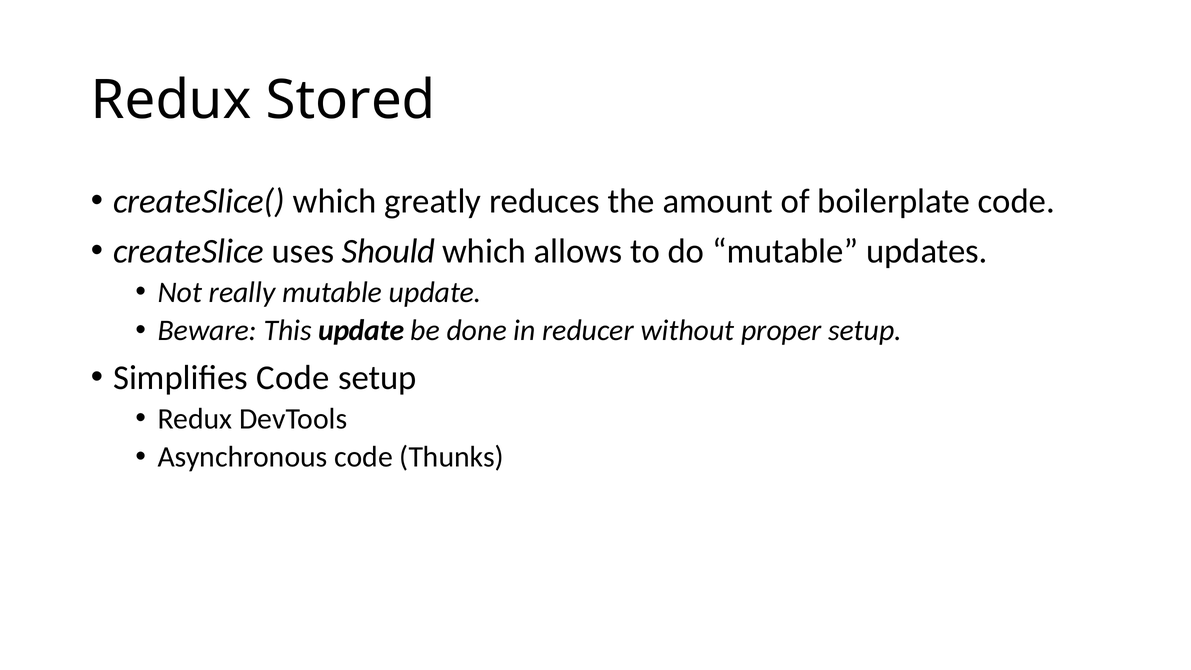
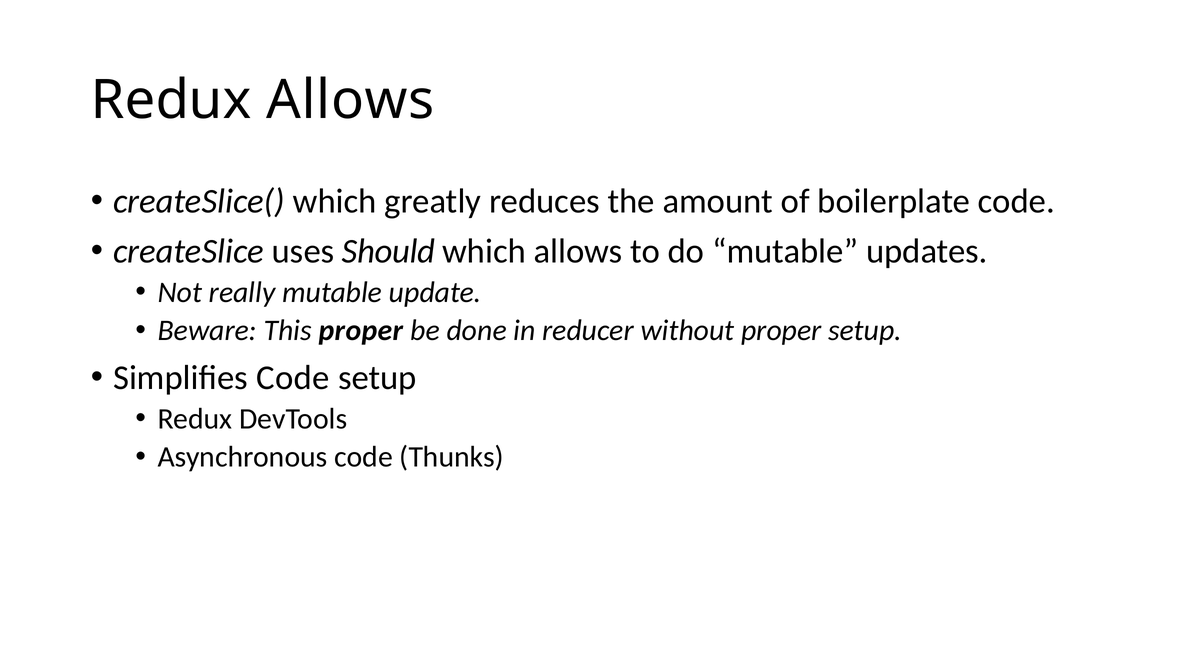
Redux Stored: Stored -> Allows
This update: update -> proper
